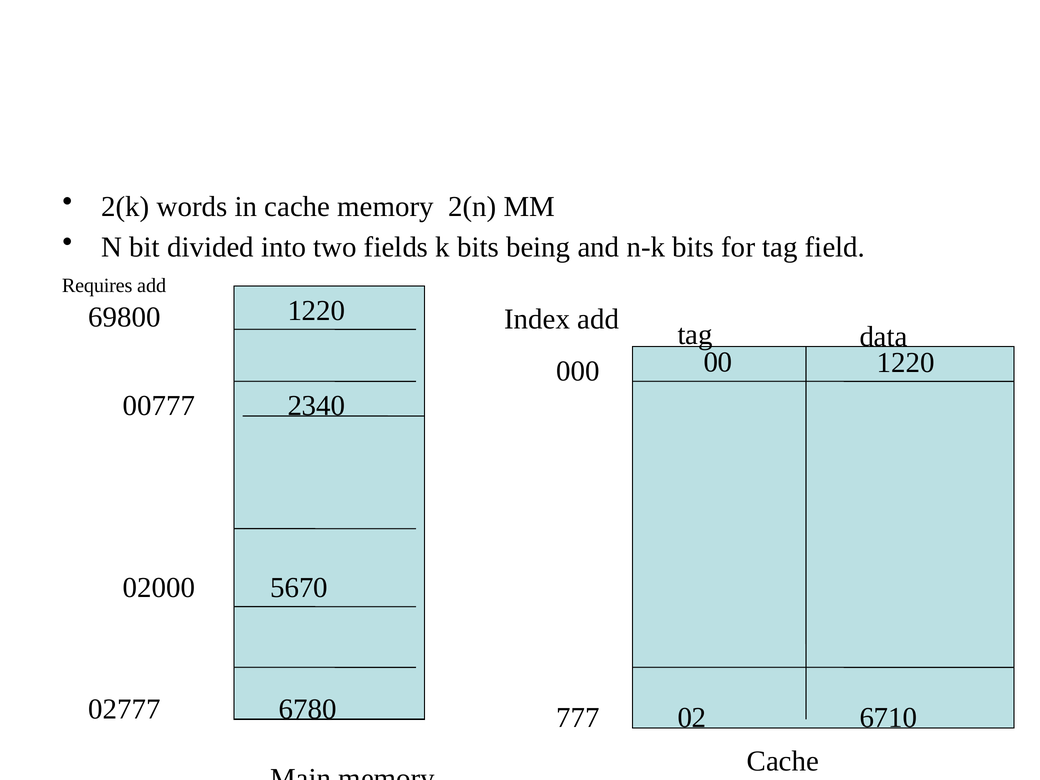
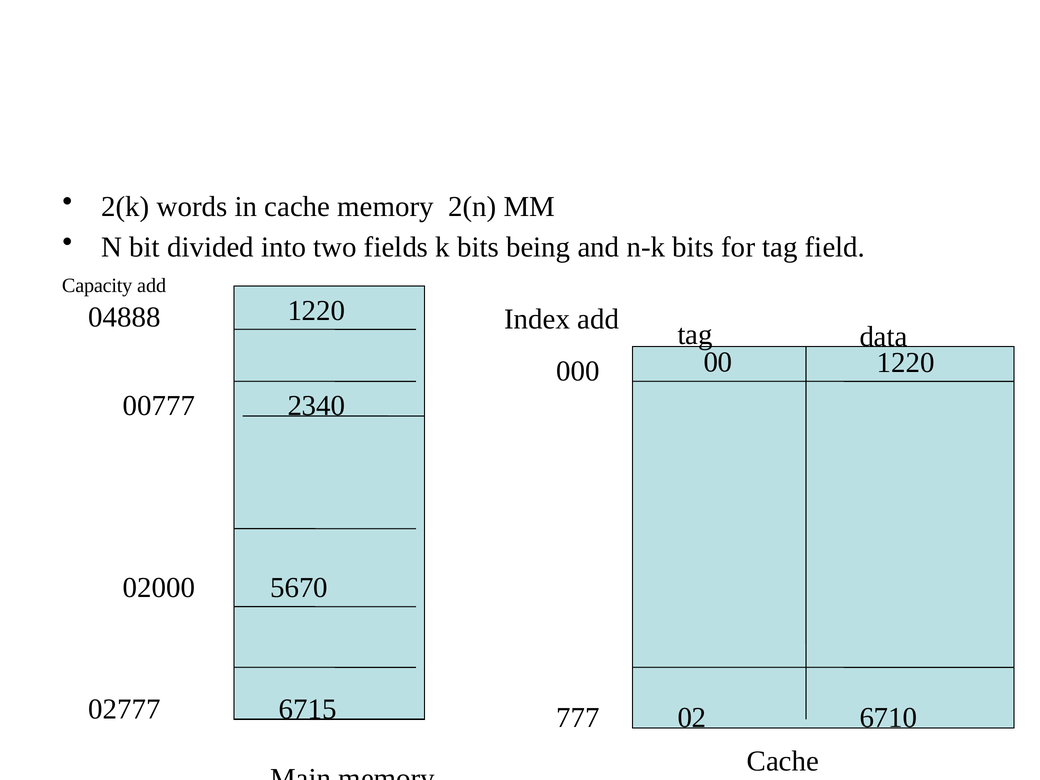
Requires: Requires -> Capacity
69800: 69800 -> 04888
6780: 6780 -> 6715
